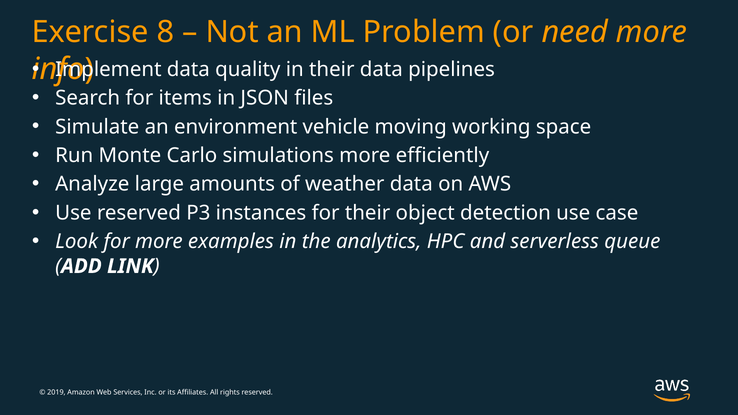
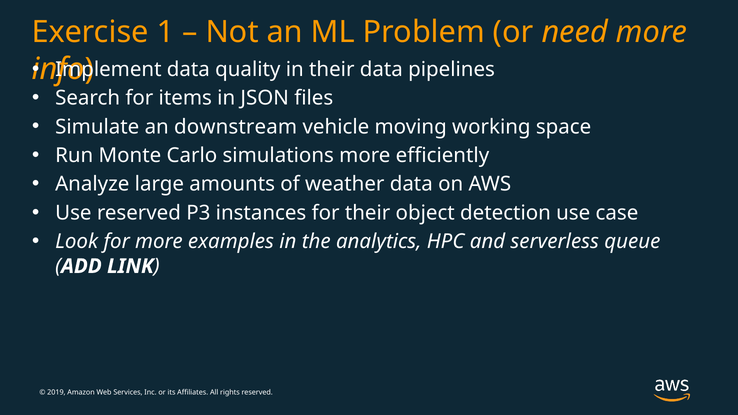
8: 8 -> 1
environment: environment -> downstream
